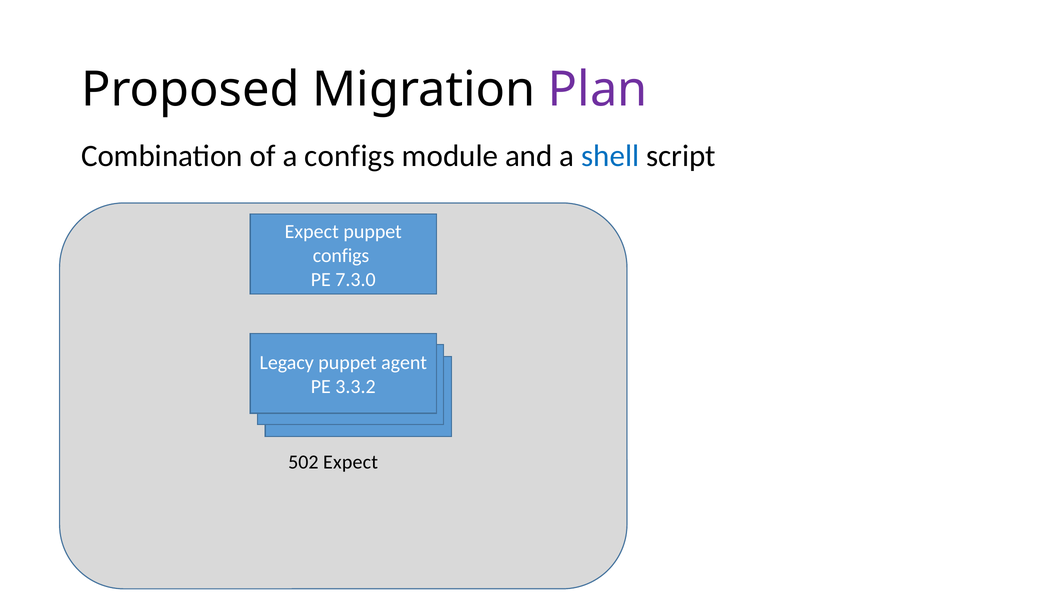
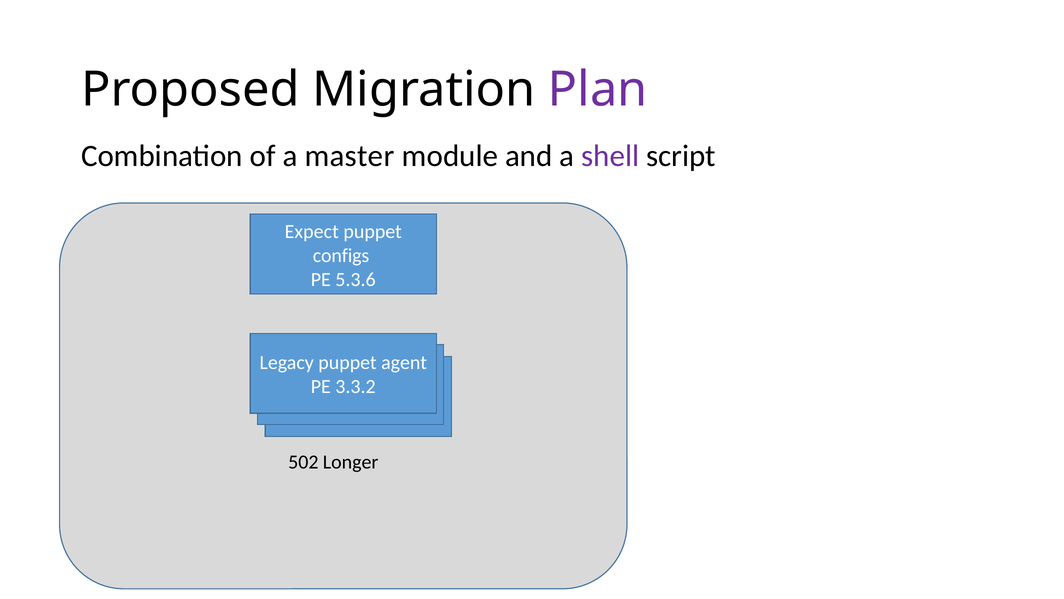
a configs: configs -> master
shell colour: blue -> purple
7.3.0: 7.3.0 -> 5.3.6
502 Expect: Expect -> Longer
